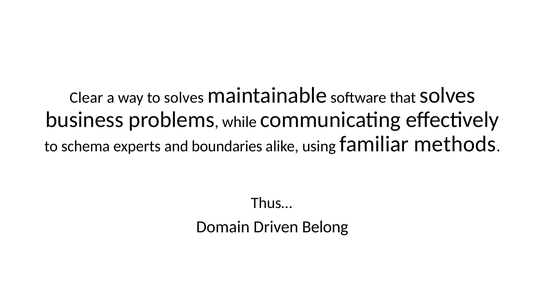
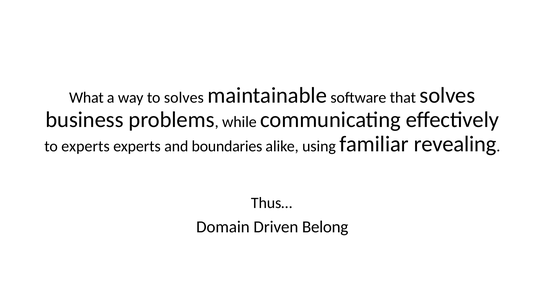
Clear: Clear -> What
to schema: schema -> experts
methods: methods -> revealing
